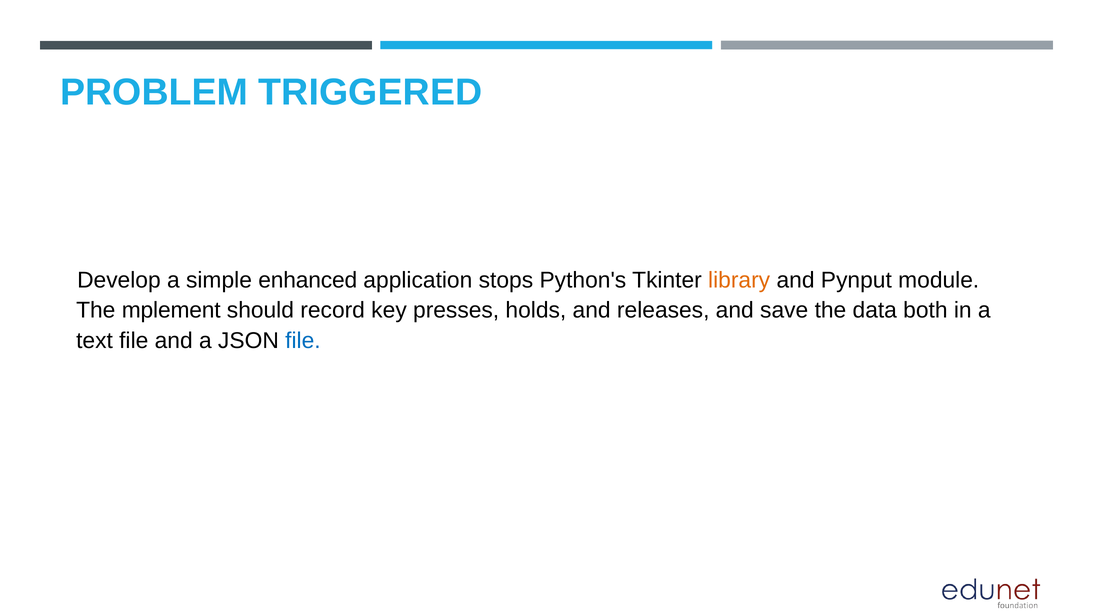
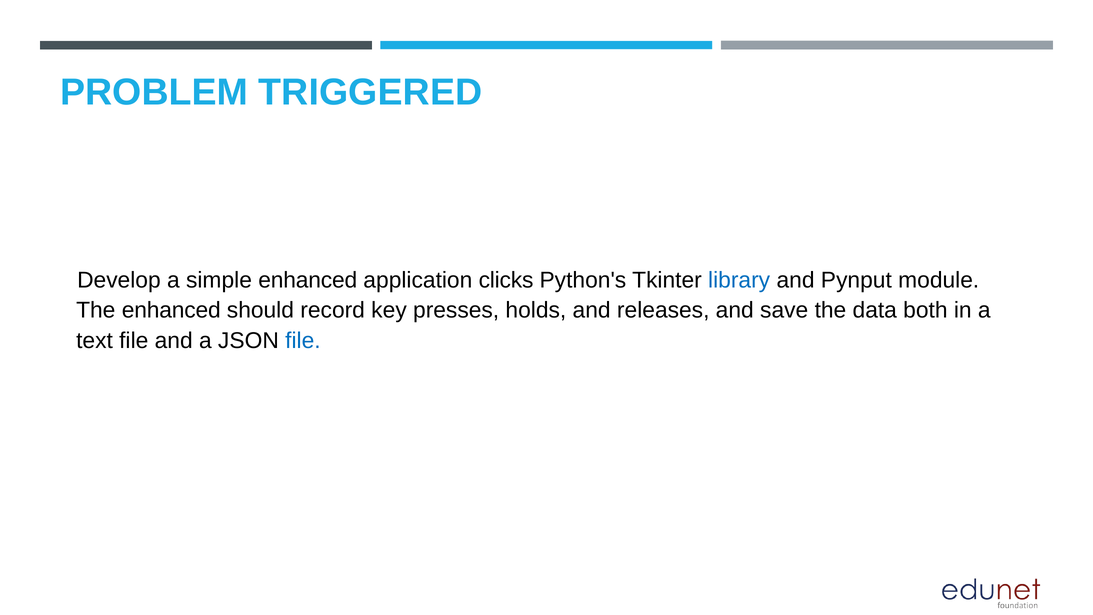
stops: stops -> clicks
library colour: orange -> blue
The mplement: mplement -> enhanced
